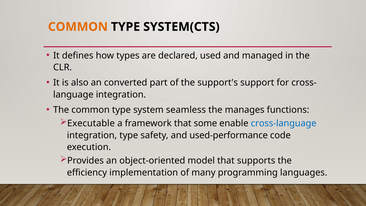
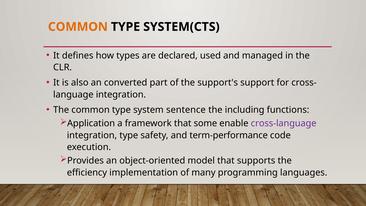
seamless: seamless -> sentence
manages: manages -> including
Executable: Executable -> Application
cross-language colour: blue -> purple
used-performance: used-performance -> term-performance
